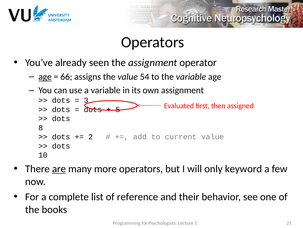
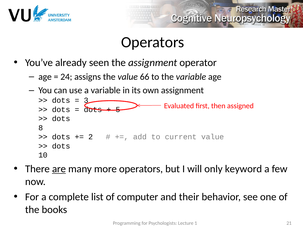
age at (45, 77) underline: present -> none
66: 66 -> 24
54: 54 -> 66
reference: reference -> computer
